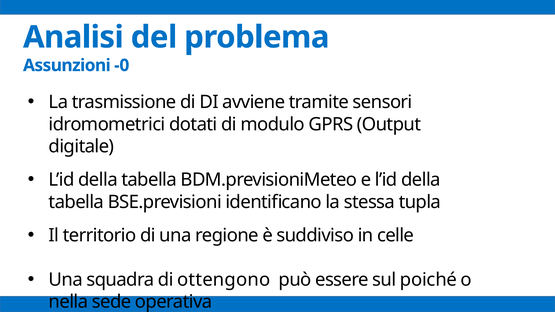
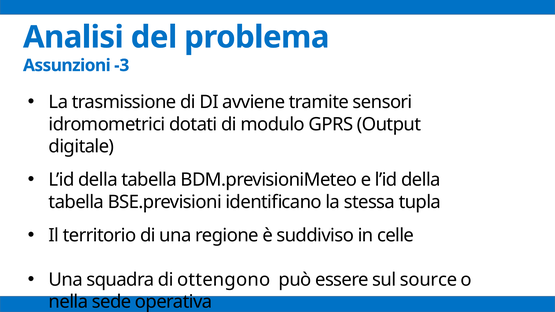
-0: -0 -> -3
poiché: poiché -> source
